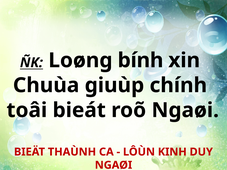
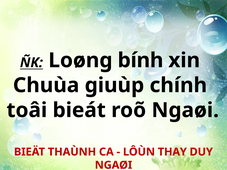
KINH: KINH -> THAY
